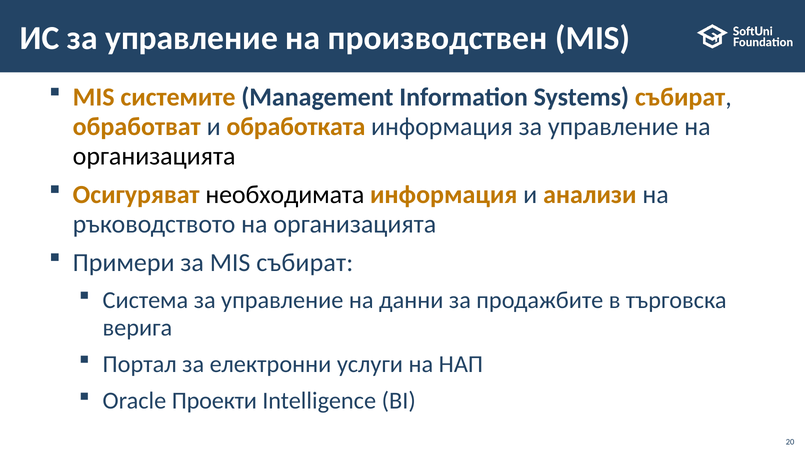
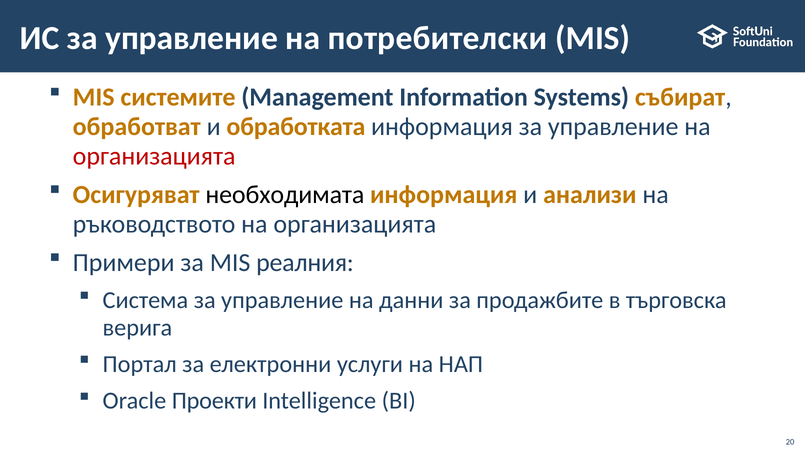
производствен: производствен -> потребителски
организацията at (154, 156) colour: black -> red
MIS събират: събират -> реалния
